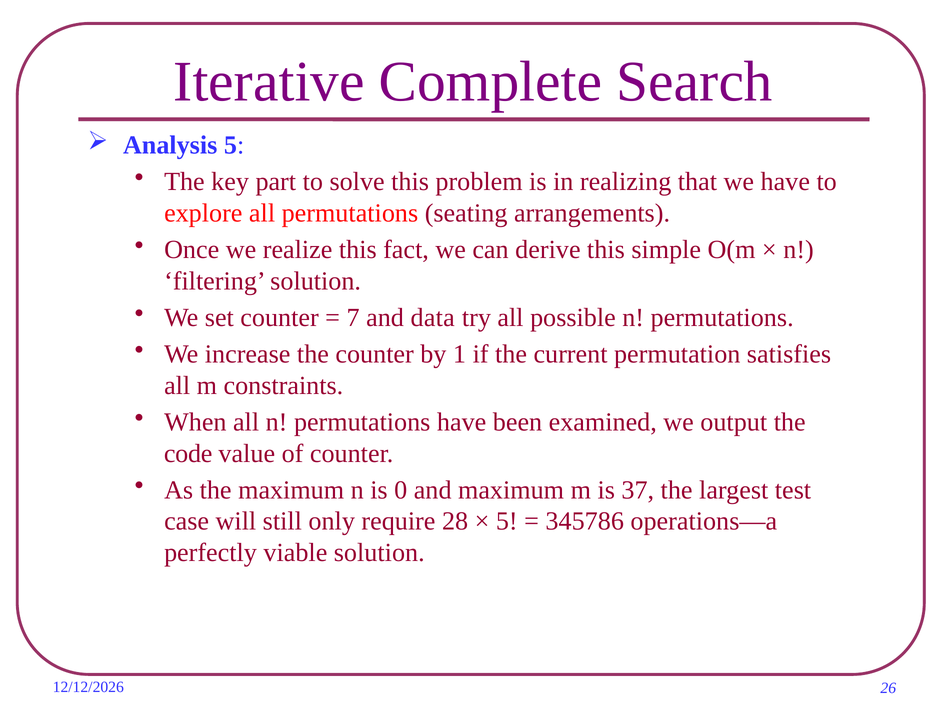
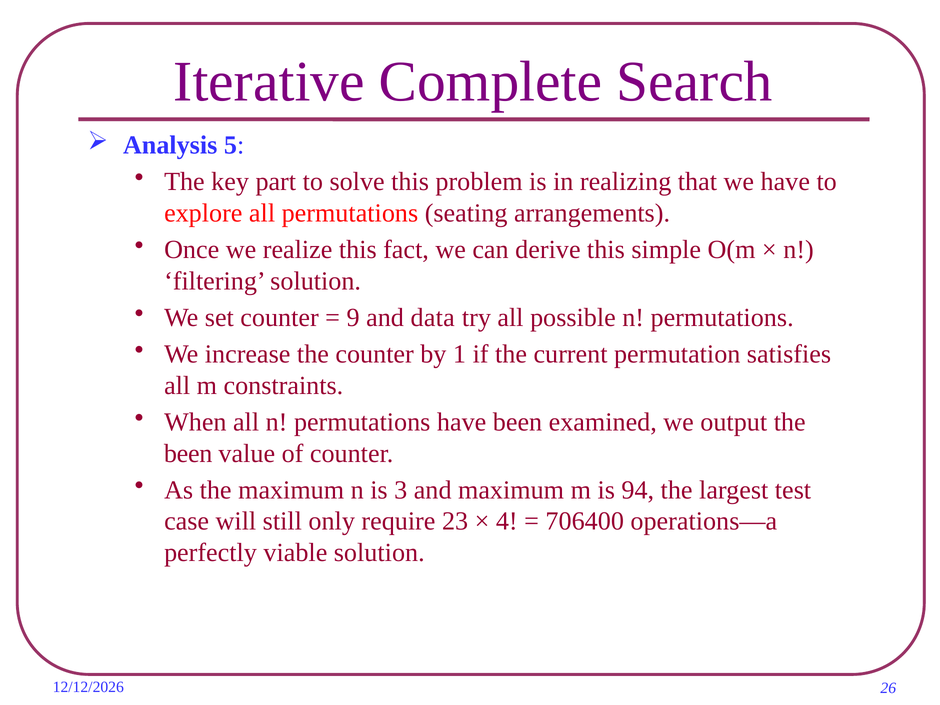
7: 7 -> 9
code at (188, 453): code -> been
0: 0 -> 3
37: 37 -> 94
28: 28 -> 23
5 at (507, 521): 5 -> 4
345786: 345786 -> 706400
